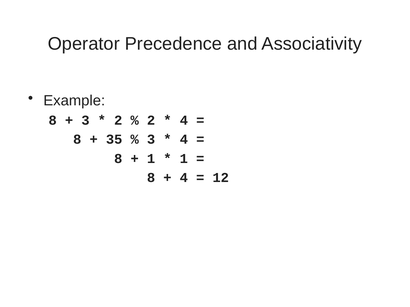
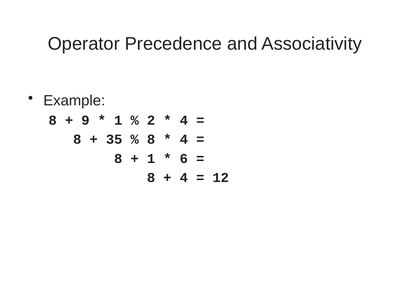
3 at (85, 121): 3 -> 9
2 at (118, 121): 2 -> 1
3 at (151, 140): 3 -> 8
1 at (184, 159): 1 -> 6
